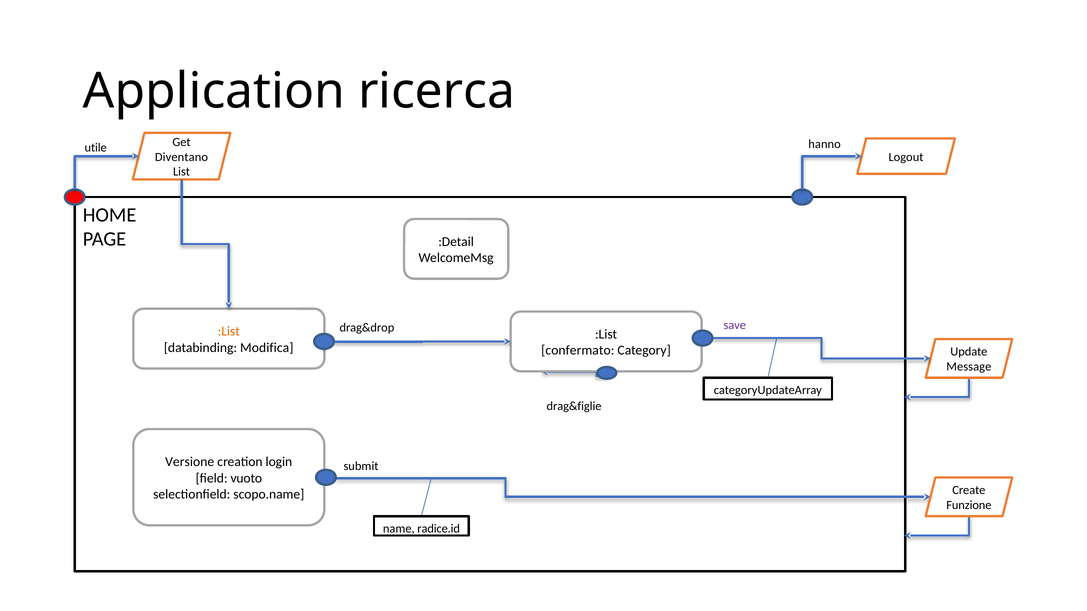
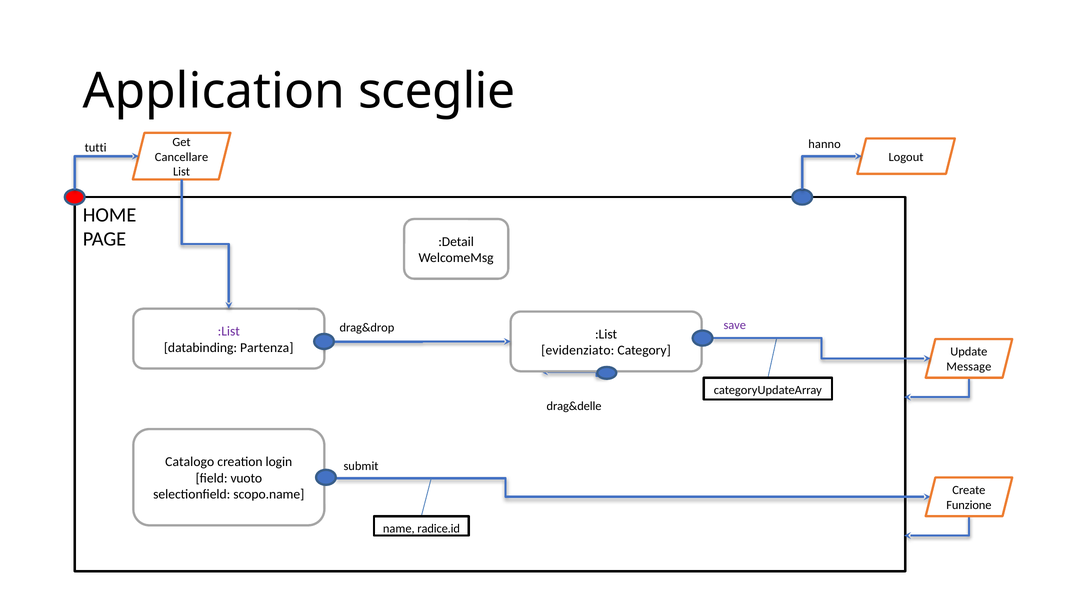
ricerca: ricerca -> sceglie
utile: utile -> tutti
Diventano: Diventano -> Cancellare
:List at (229, 332) colour: orange -> purple
Modifica: Modifica -> Partenza
confermato: confermato -> evidenziato
drag&figlie: drag&figlie -> drag&delle
Versione: Versione -> Catalogo
